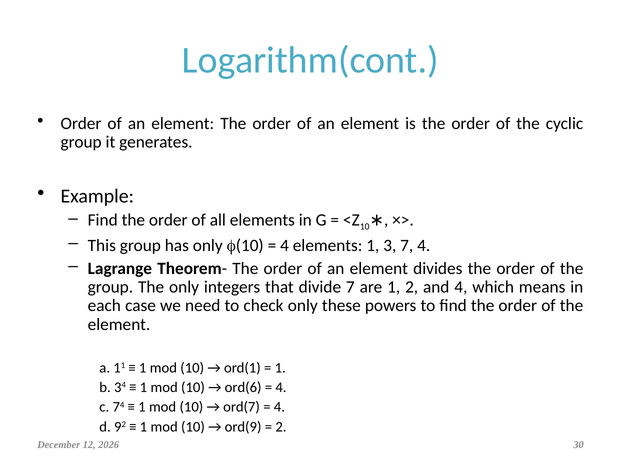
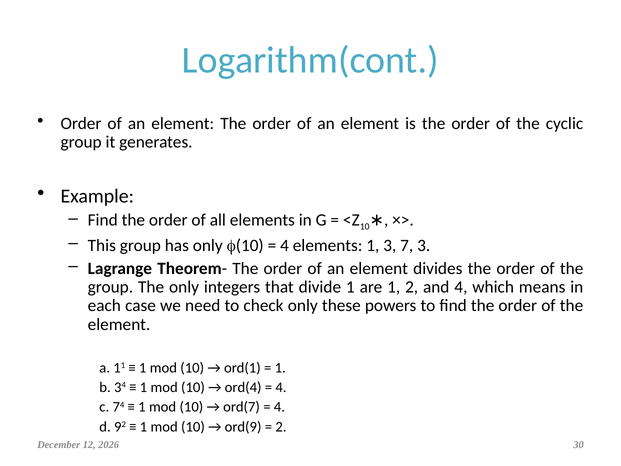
7 4: 4 -> 3
divide 7: 7 -> 1
ord(6: ord(6 -> ord(4
